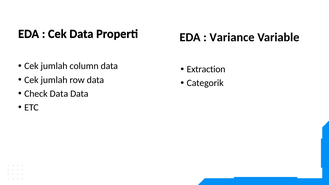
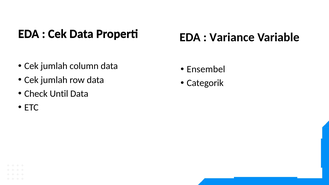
Extraction: Extraction -> Ensembel
Check Data: Data -> Until
